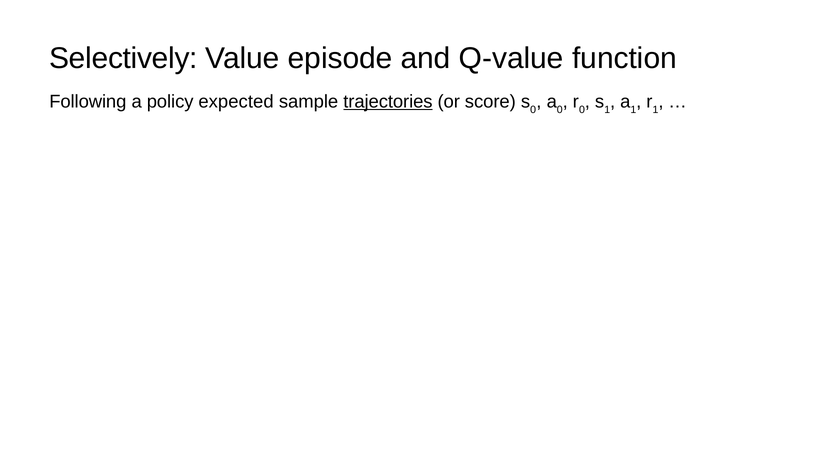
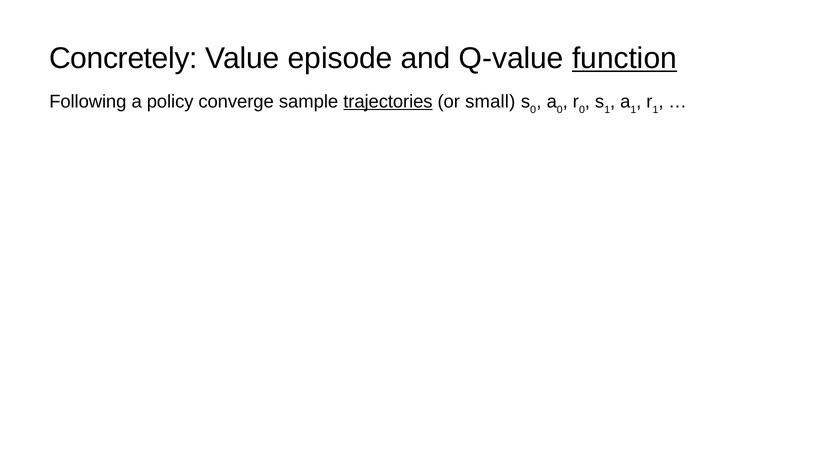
Selectively: Selectively -> Concretely
function underline: none -> present
expected: expected -> converge
score: score -> small
